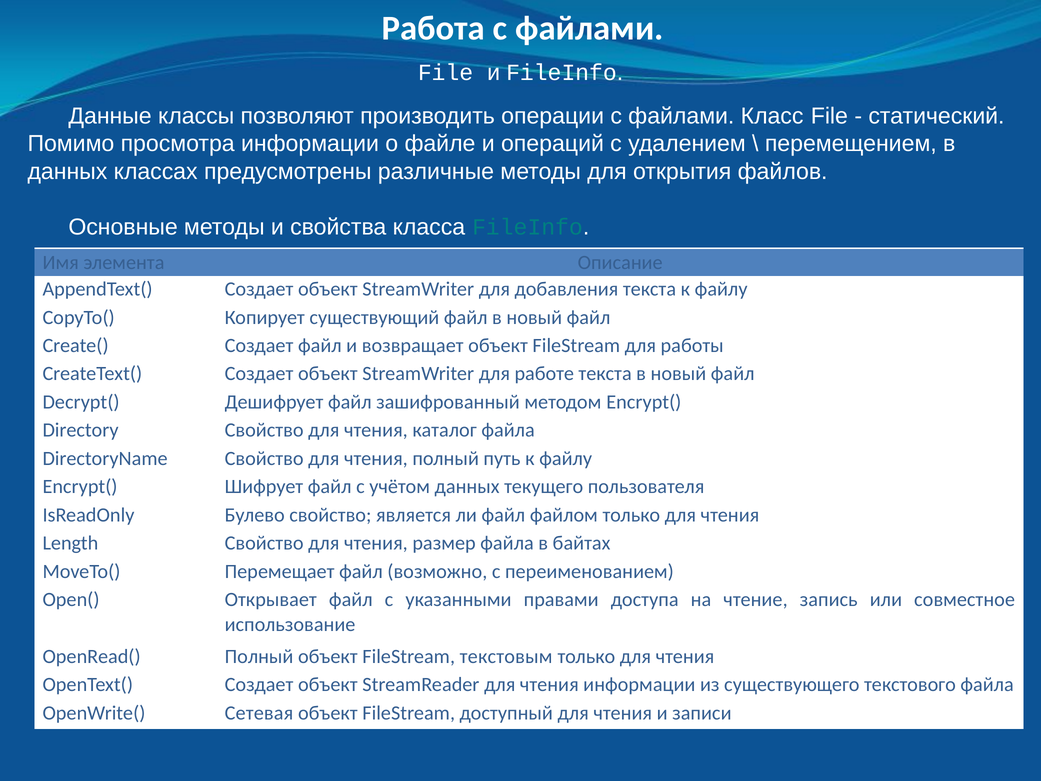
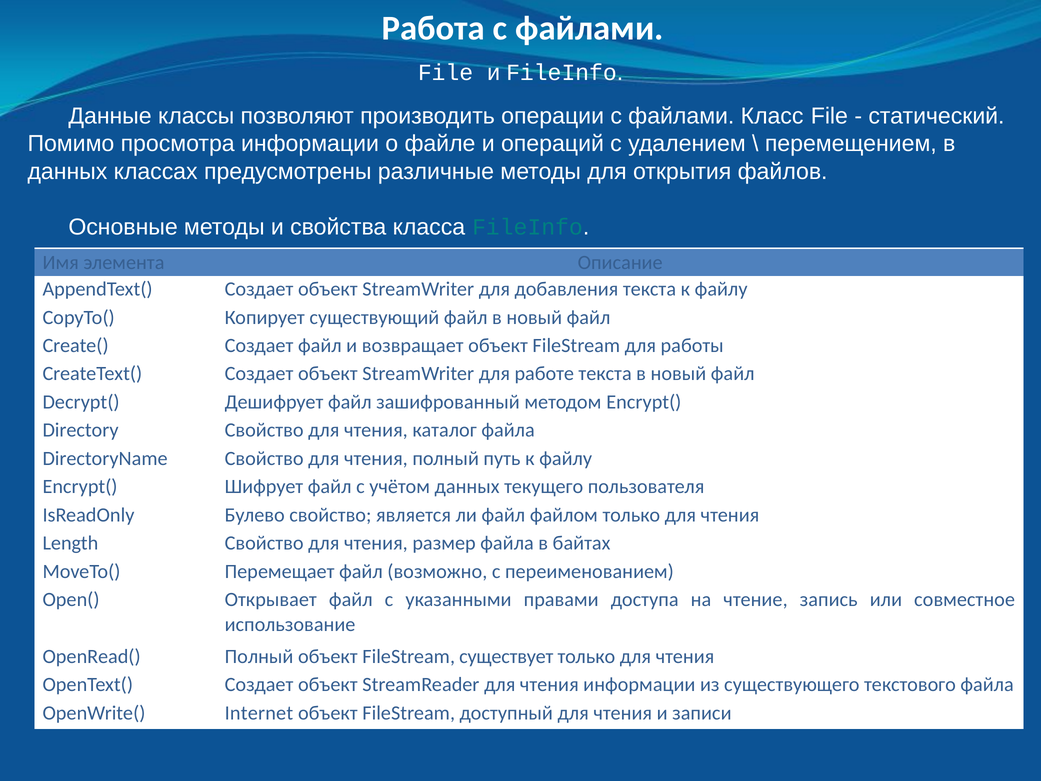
текстовым: текстовым -> существует
Сетевая: Сетевая -> Internet
